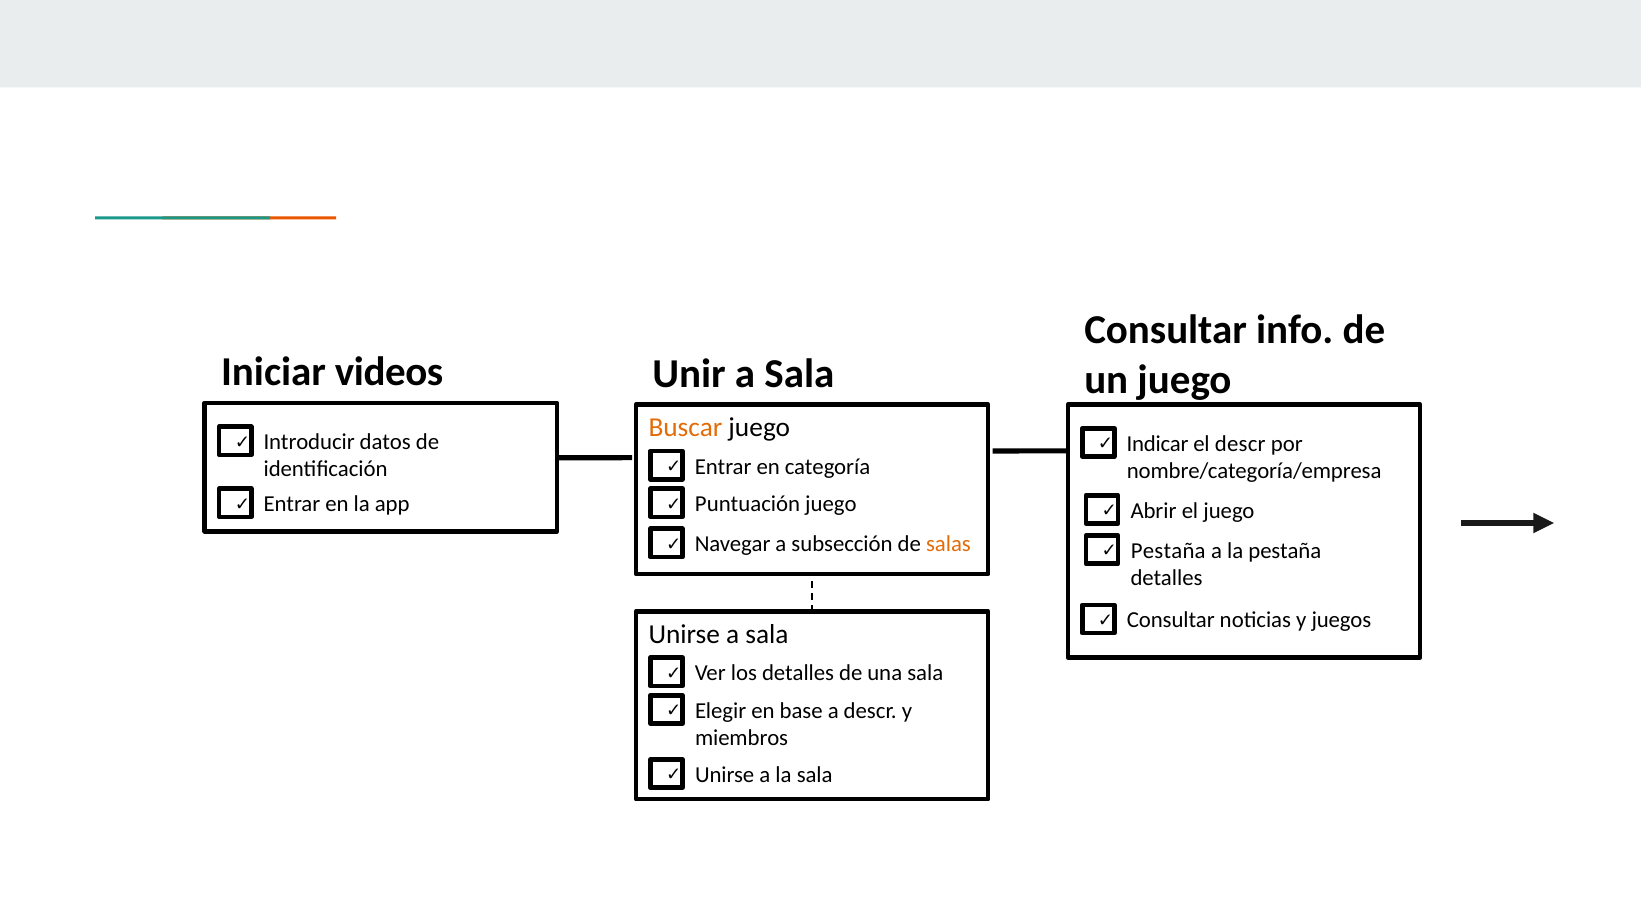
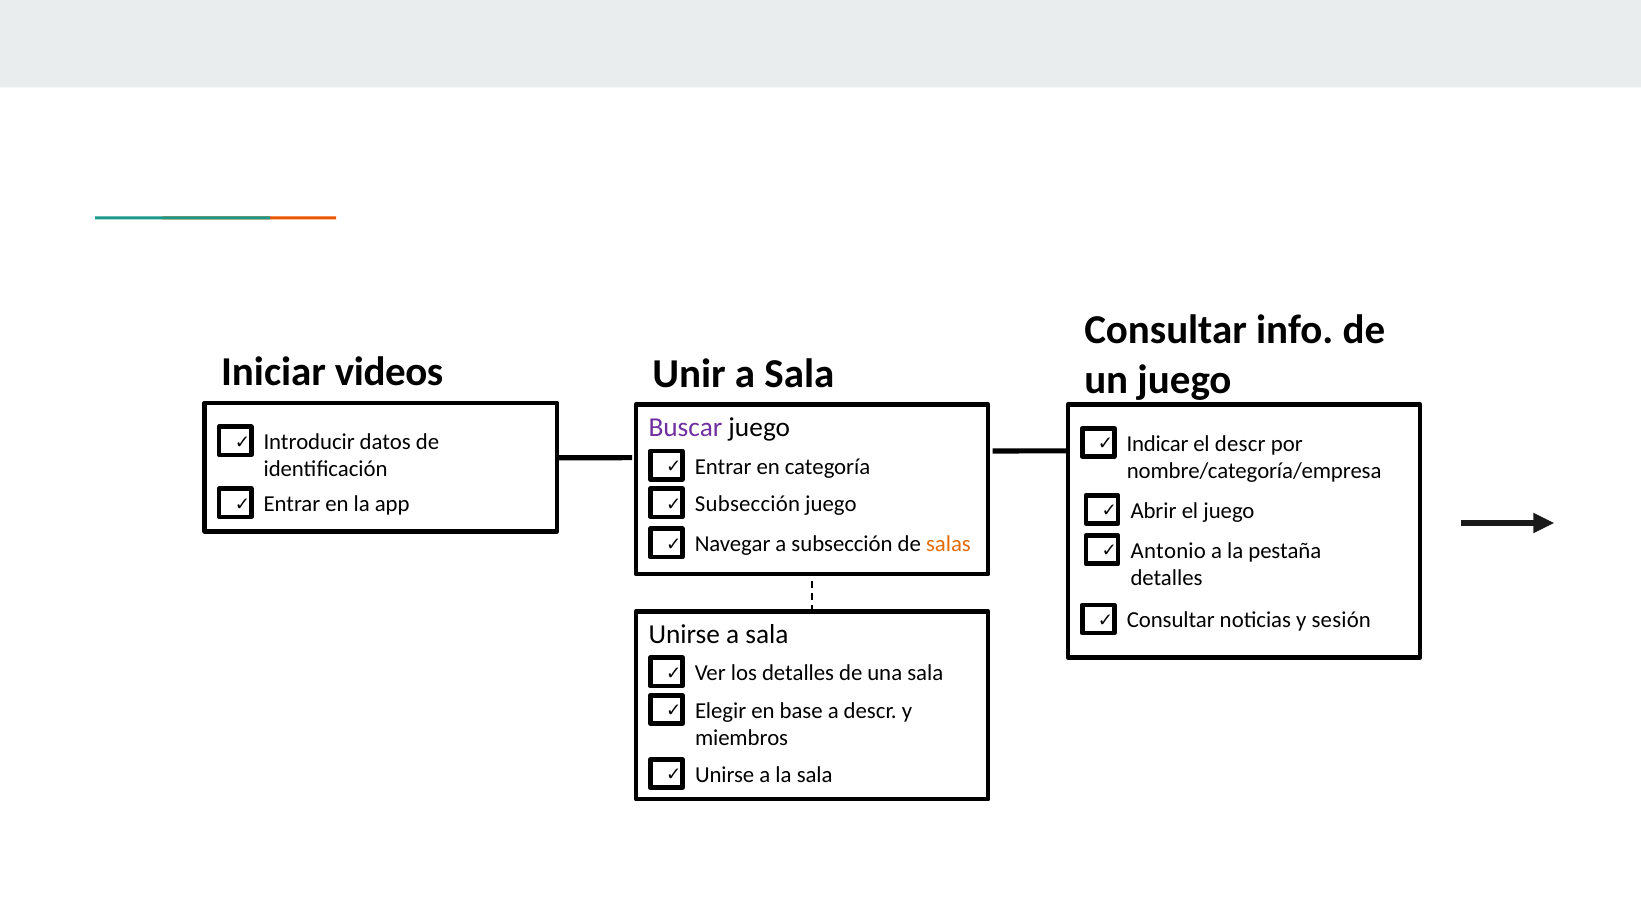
Buscar colour: orange -> purple
Puntuación at (748, 504): Puntuación -> Subsección
Pestaña at (1168, 551): Pestaña -> Antonio
juegos: juegos -> sesión
